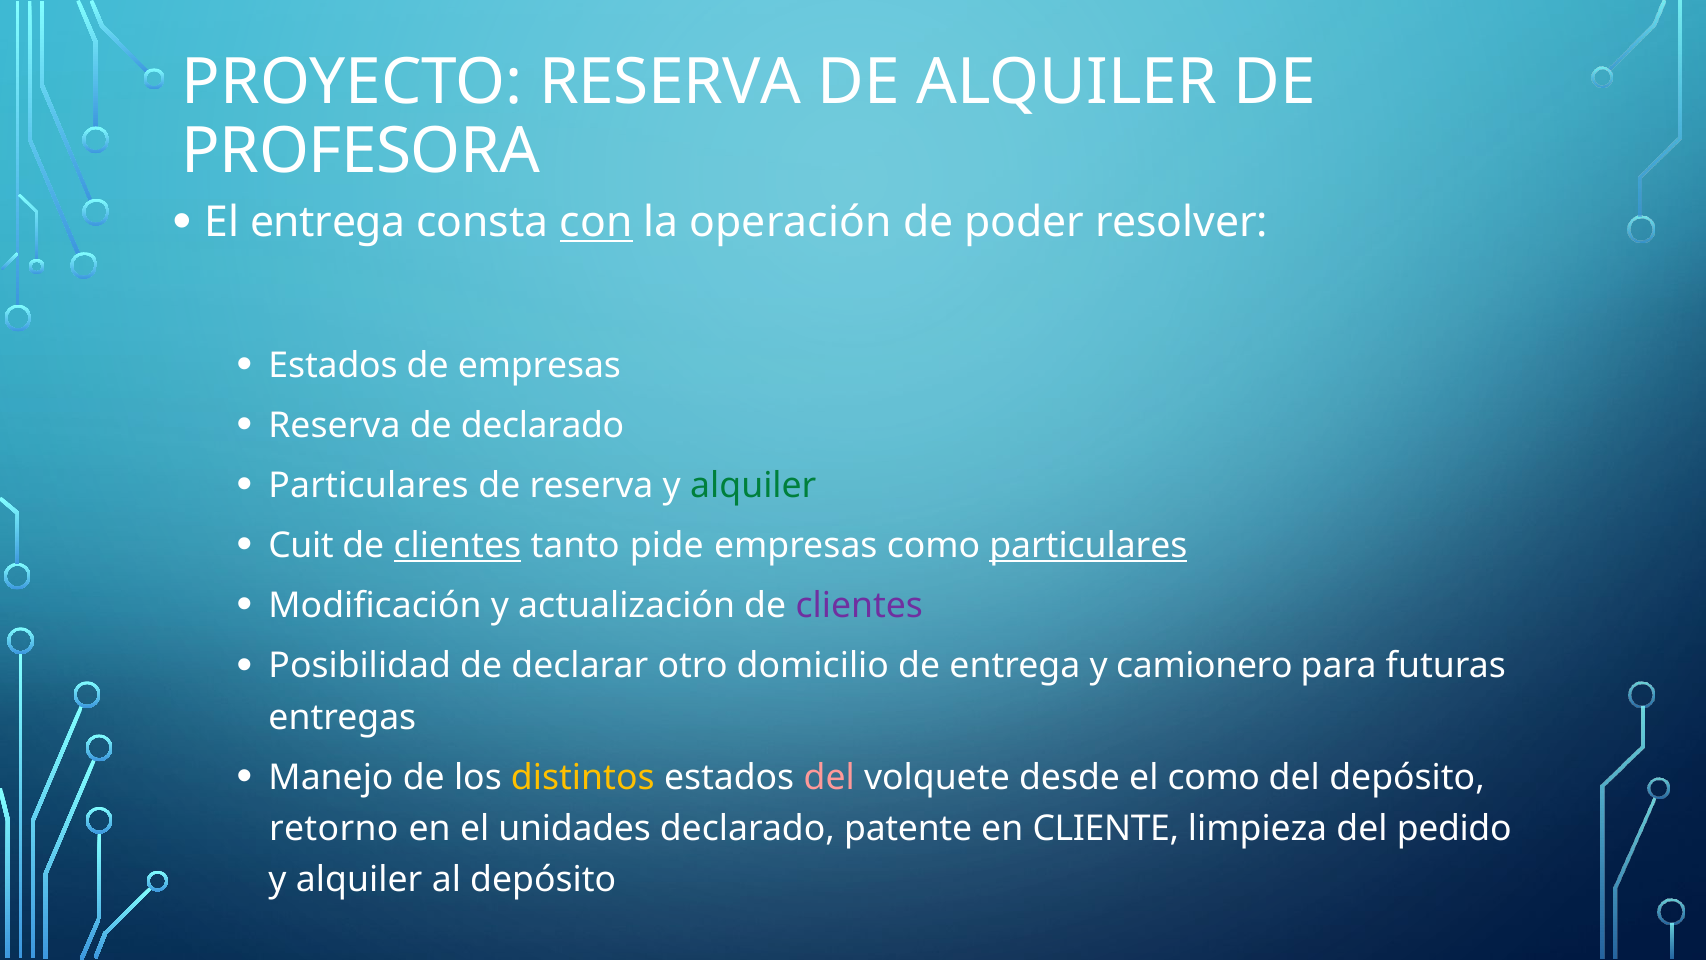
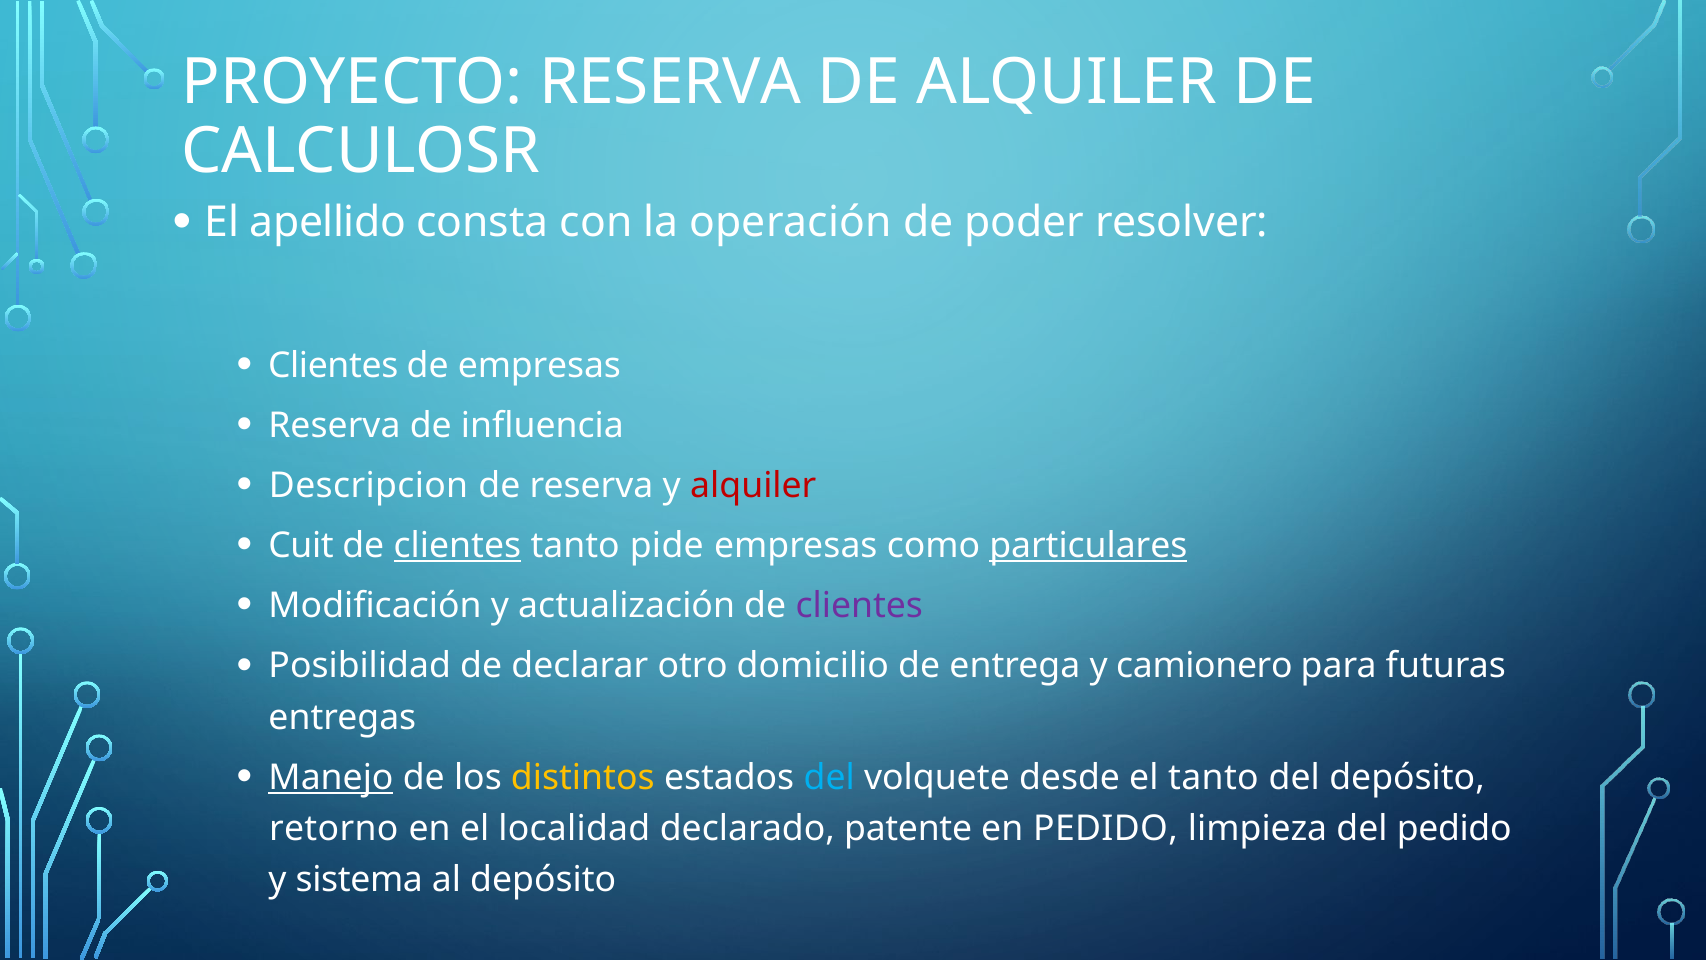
PROFESORA: PROFESORA -> CALCULOSR
El entrega: entrega -> apellido
con underline: present -> none
Estados at (333, 366): Estados -> Clientes
de declarado: declarado -> influencia
Particulares at (369, 486): Particulares -> Descripcion
alquiler at (753, 486) colour: green -> red
Manejo underline: none -> present
del at (829, 777) colour: pink -> light blue
el como: como -> tanto
unidades: unidades -> localidad
en CLIENTE: CLIENTE -> PEDIDO
alquiler at (359, 880): alquiler -> sistema
